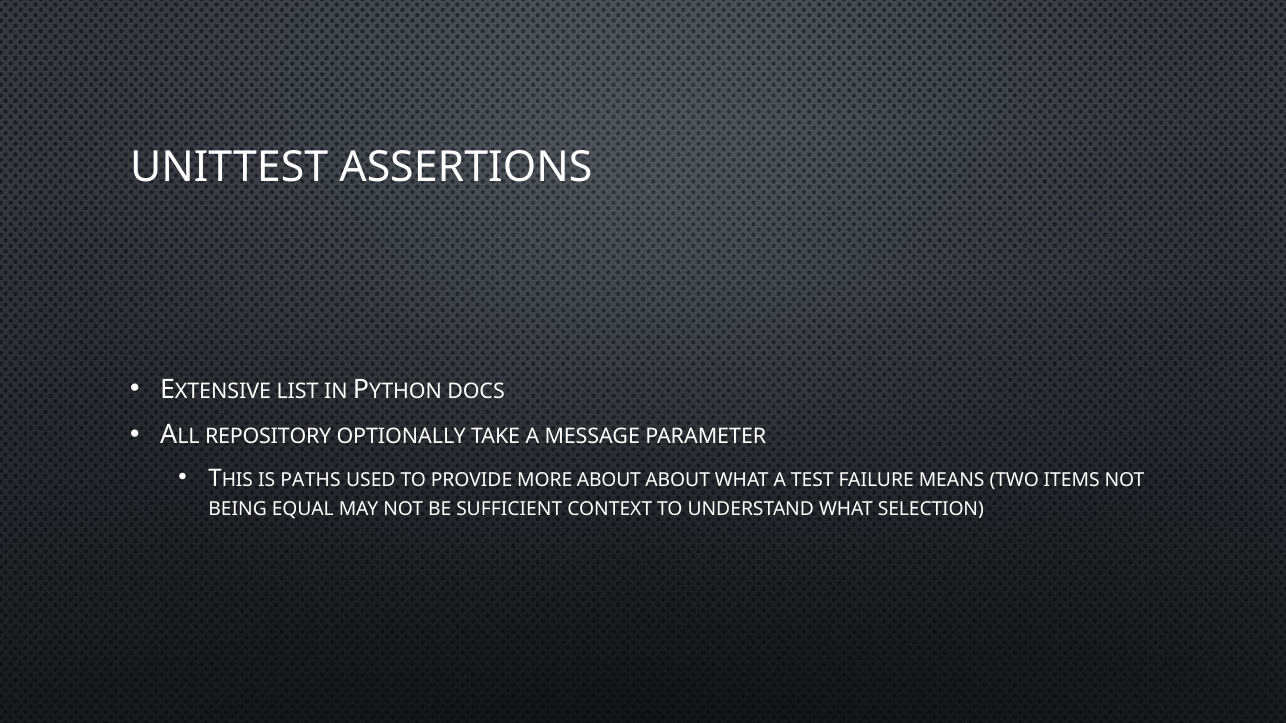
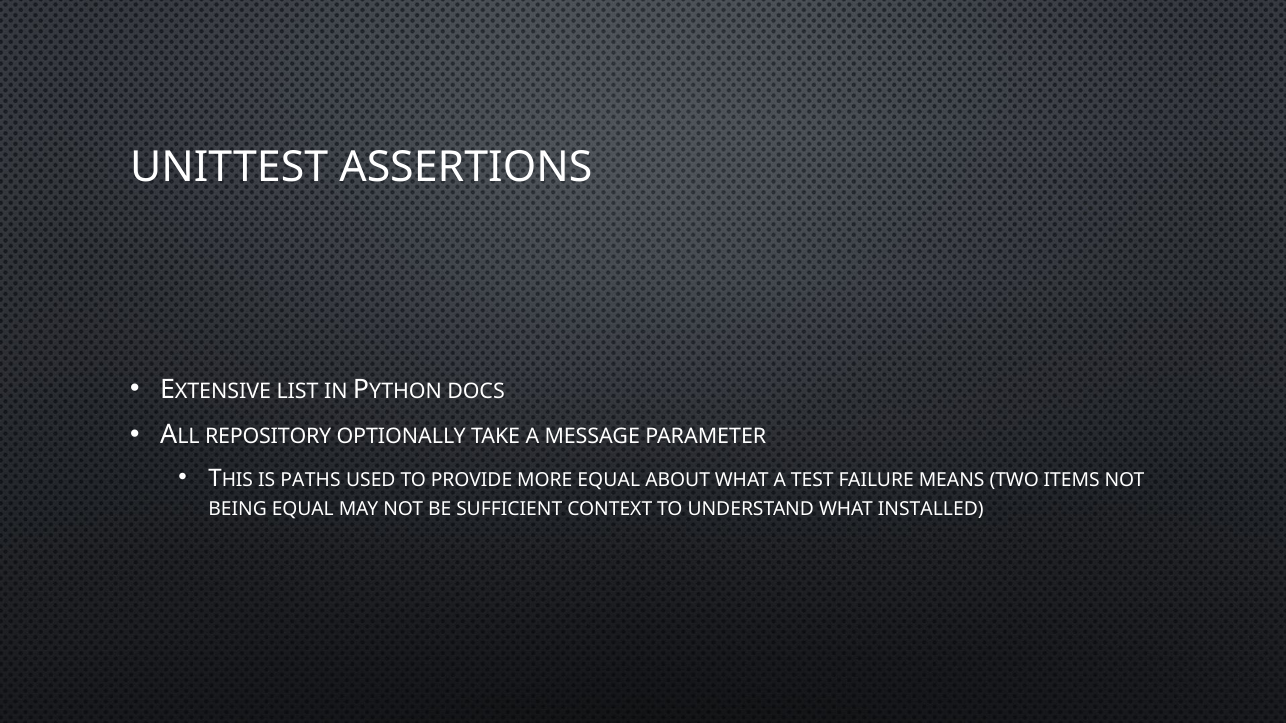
MORE ABOUT: ABOUT -> EQUAL
SELECTION: SELECTION -> INSTALLED
